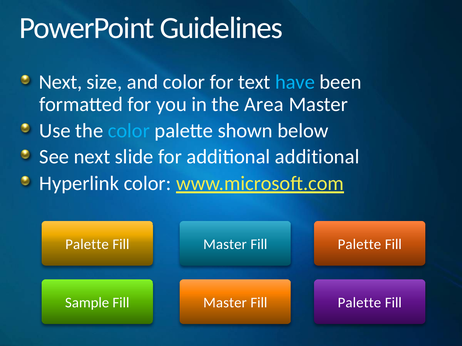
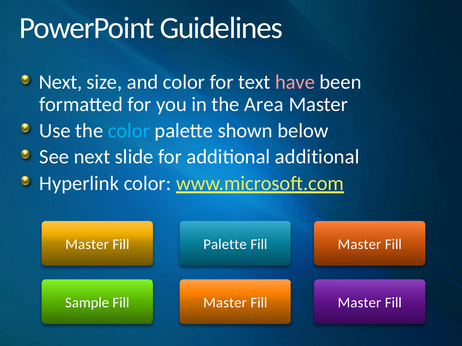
have colour: light blue -> pink
Palette at (87, 245): Palette -> Master
Master at (225, 245): Master -> Palette
Palette at (359, 245): Palette -> Master
Palette at (359, 303): Palette -> Master
